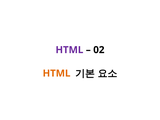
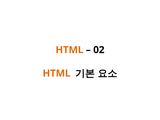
HTML at (69, 50) colour: purple -> orange
